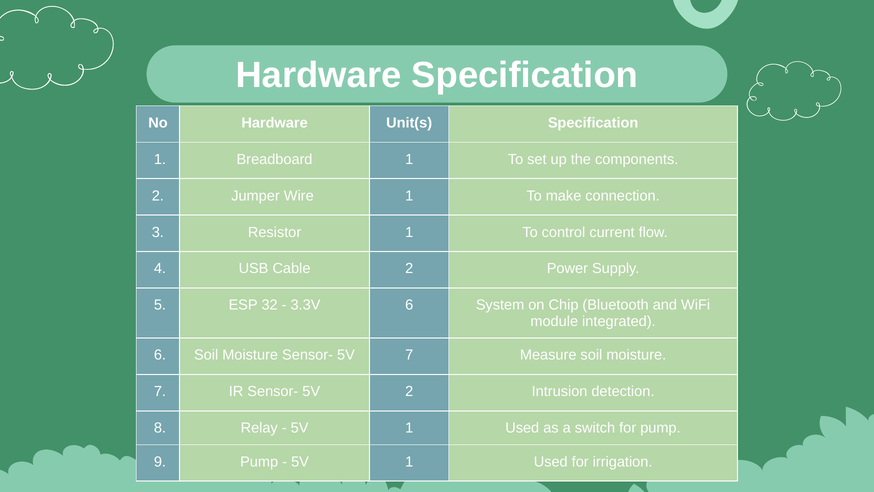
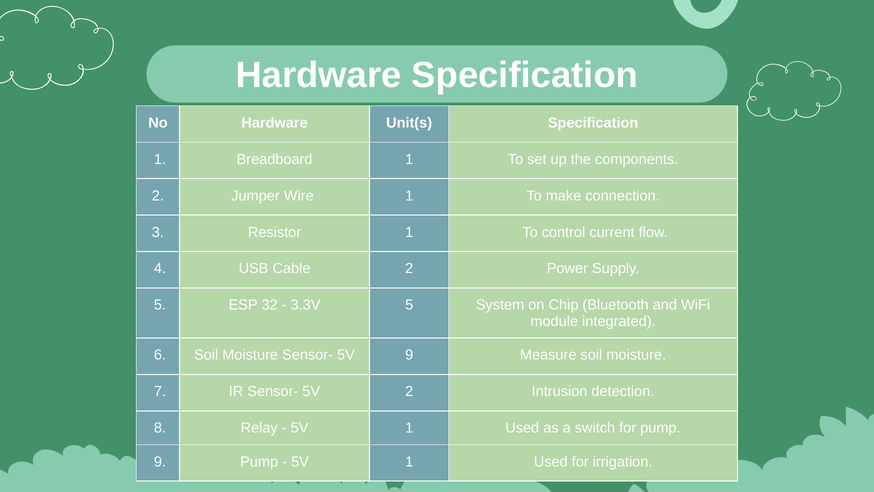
3.3V 6: 6 -> 5
5V 7: 7 -> 9
